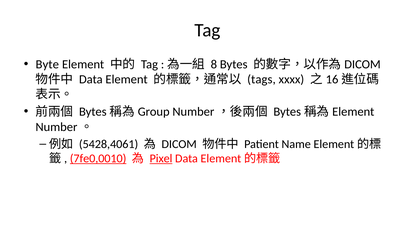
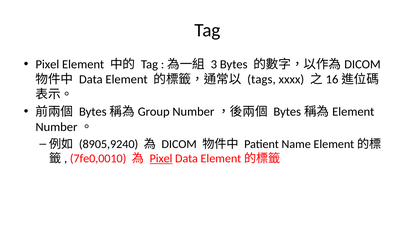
Byte at (47, 64): Byte -> Pixel
8: 8 -> 3
5428,4061: 5428,4061 -> 8905,9240
7fe0,0010 underline: present -> none
